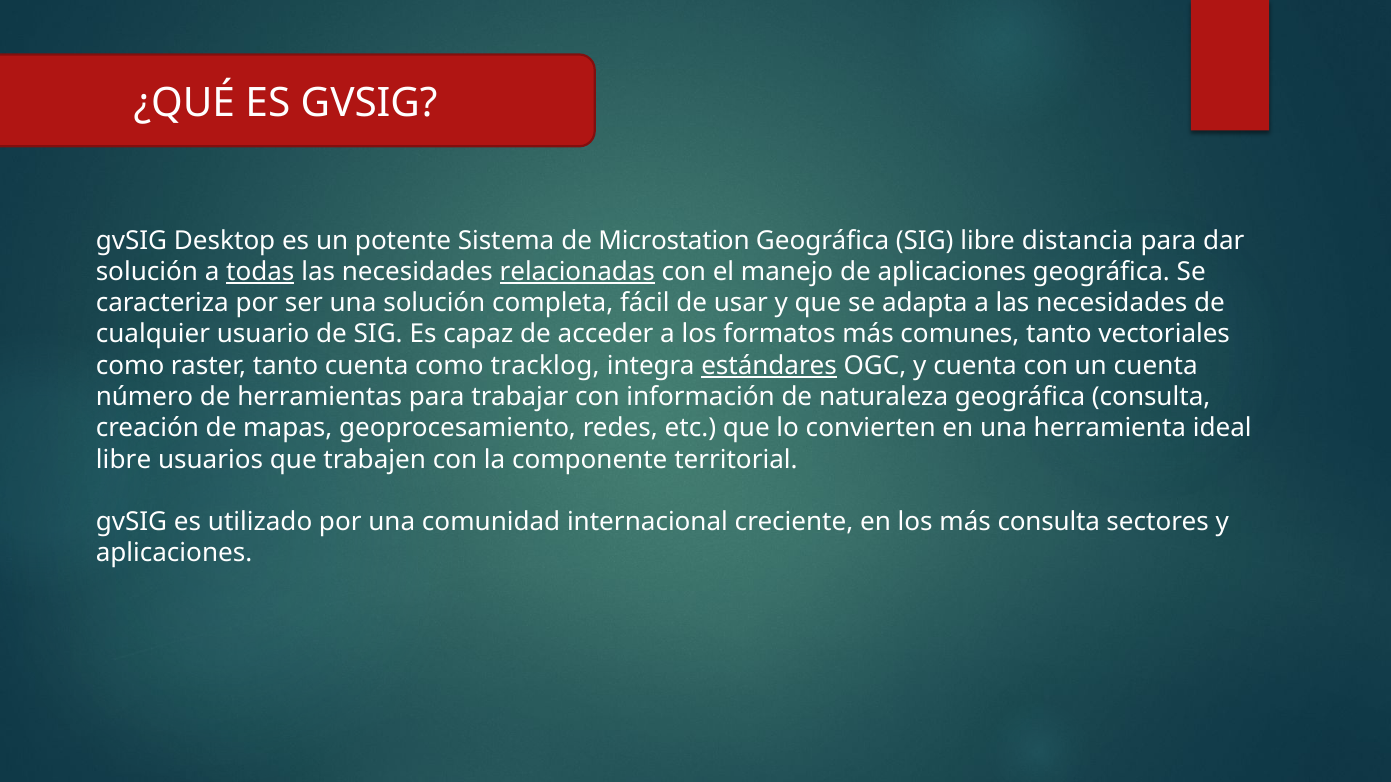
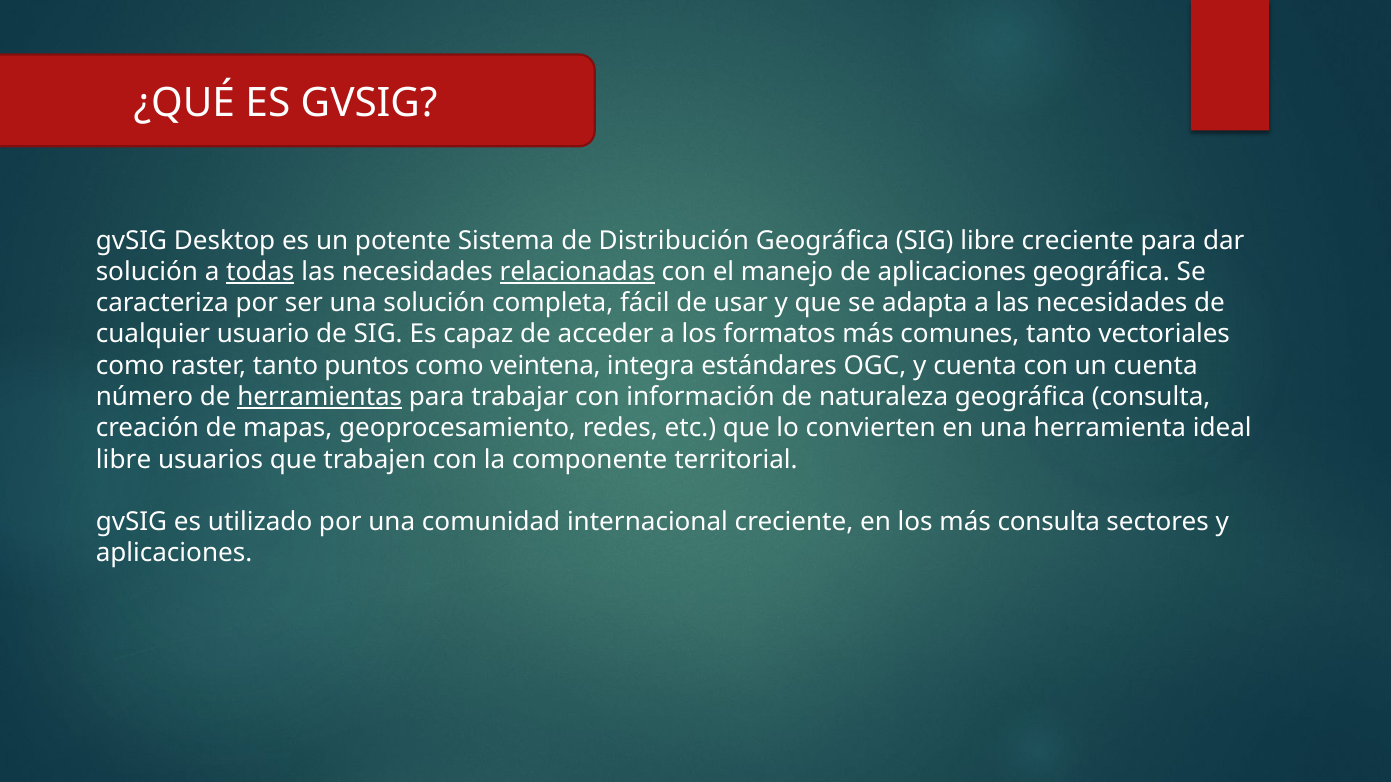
Microstation: Microstation -> Distribución
libre distancia: distancia -> creciente
tanto cuenta: cuenta -> puntos
tracklog: tracklog -> veintena
estándares underline: present -> none
herramientas underline: none -> present
